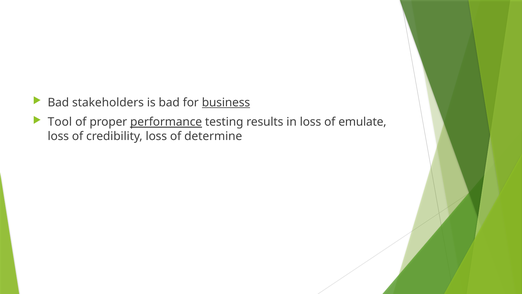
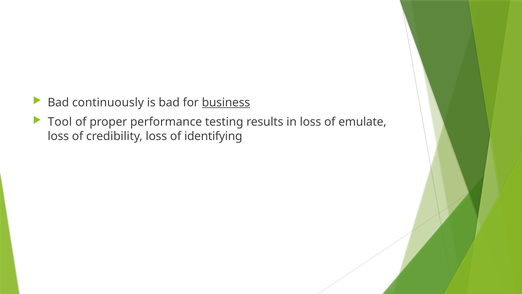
stakeholders: stakeholders -> continuously
performance underline: present -> none
determine: determine -> identifying
